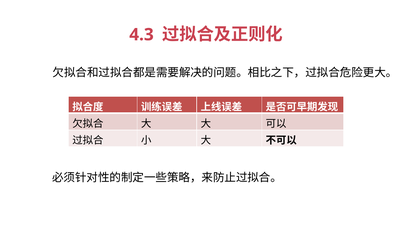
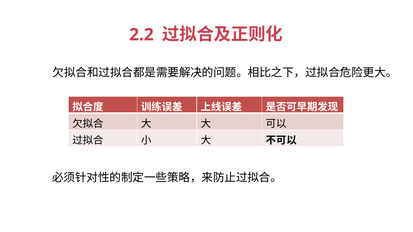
4.3: 4.3 -> 2.2
